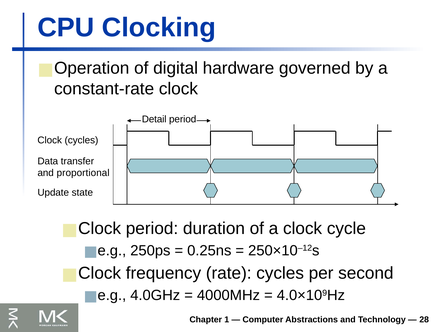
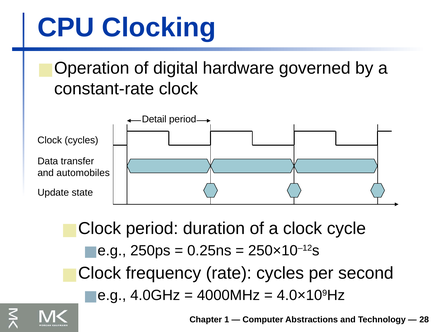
proportional: proportional -> automobiles
